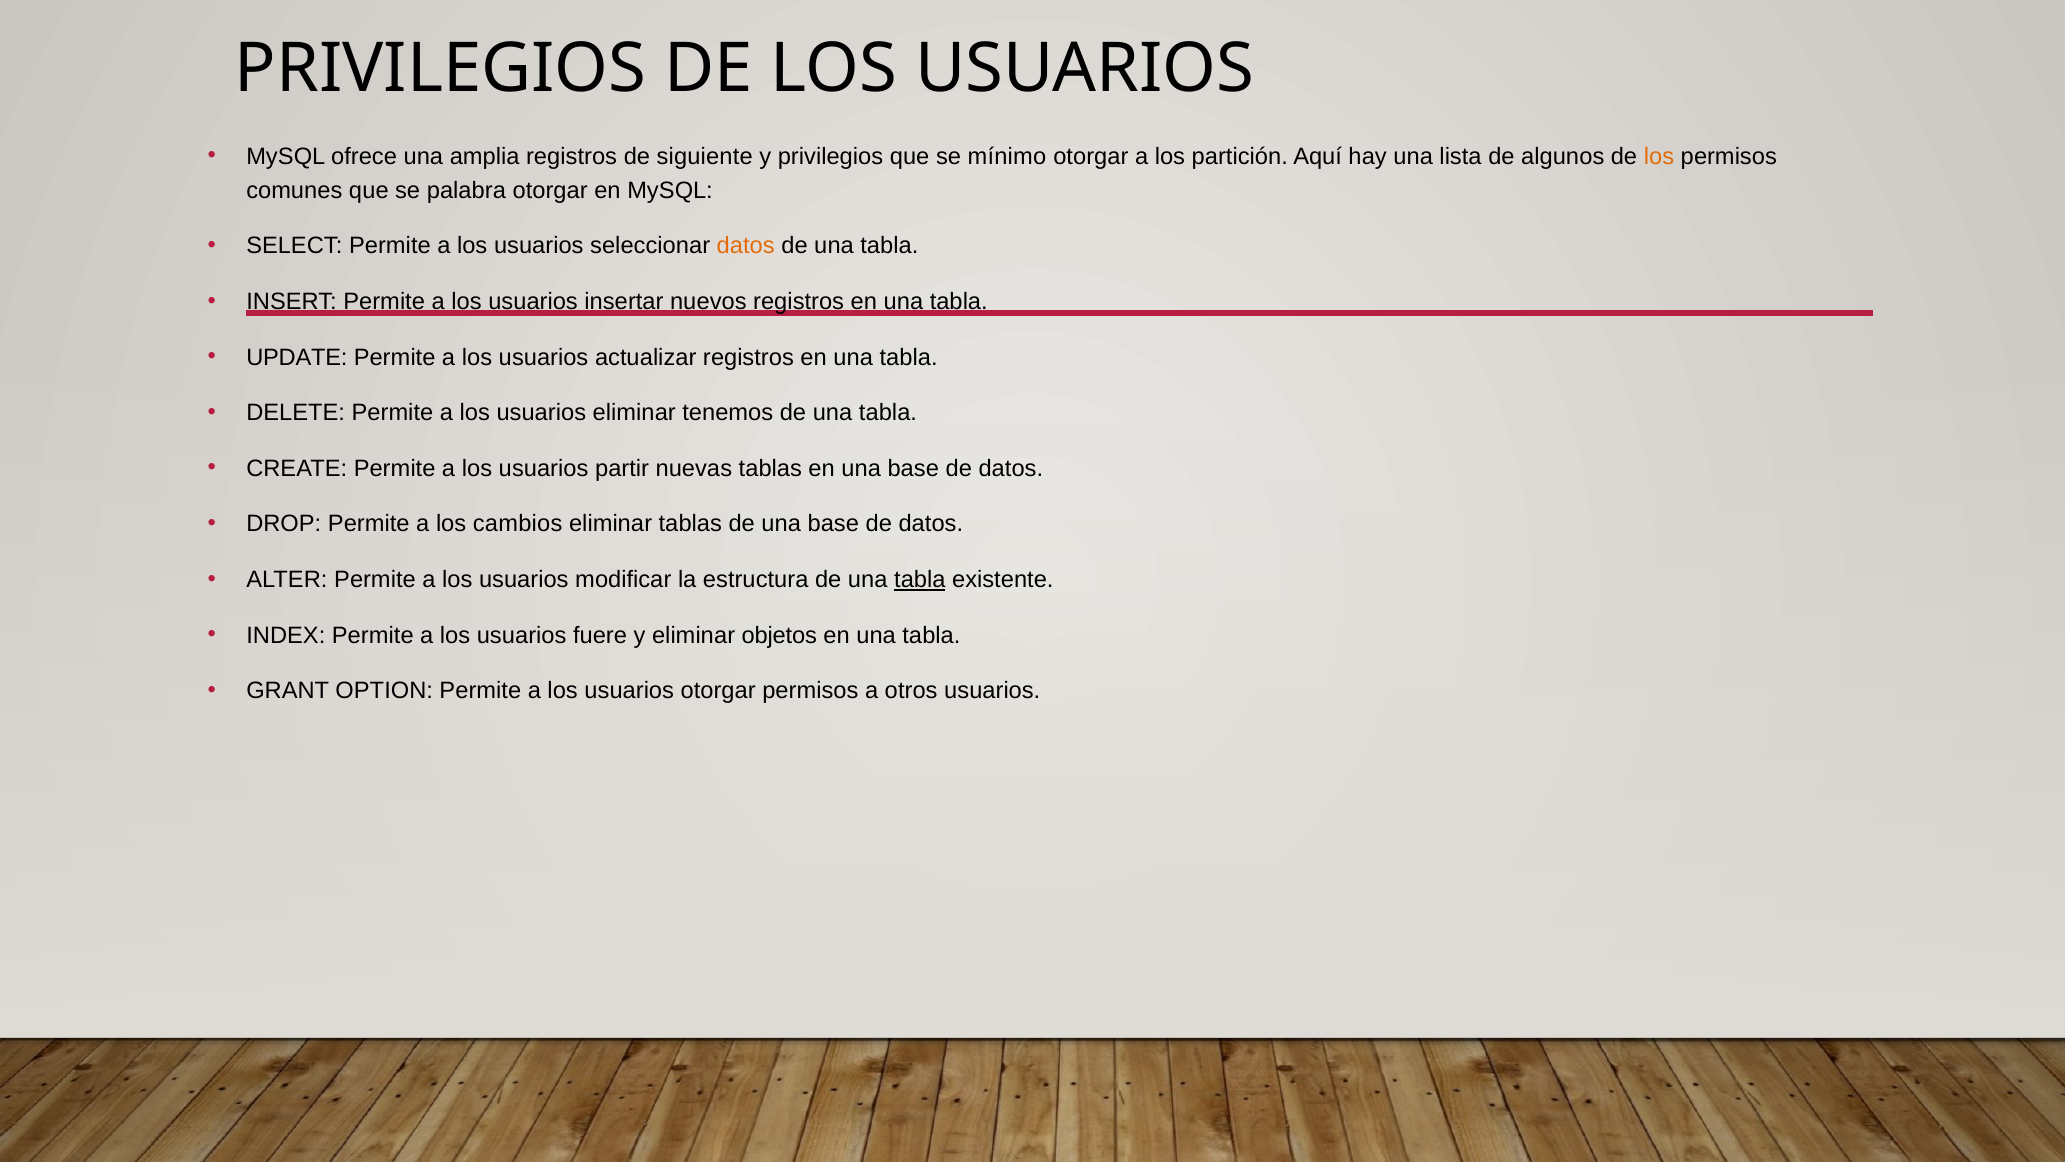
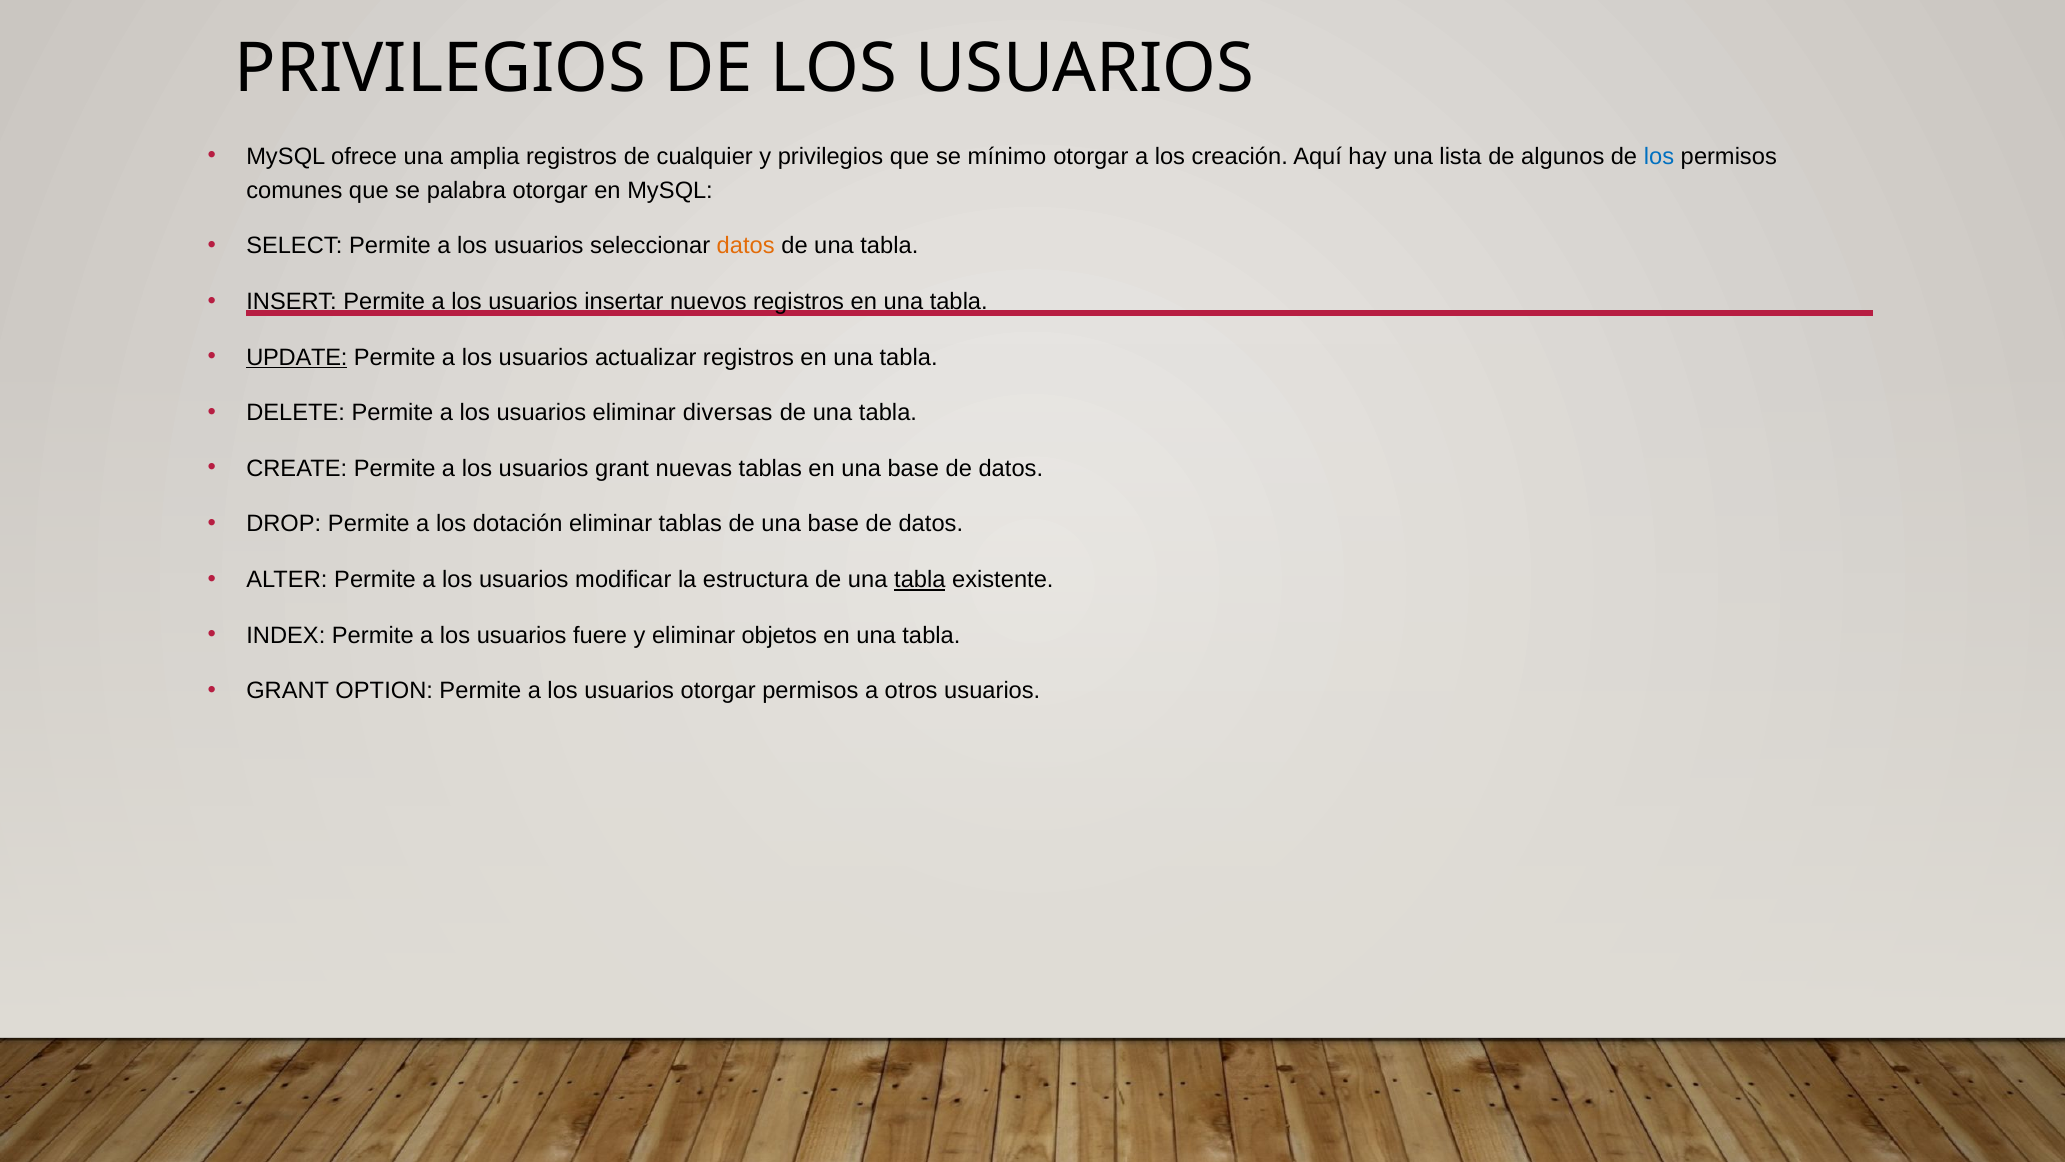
siguiente: siguiente -> cualquier
partición: partición -> creación
los at (1659, 156) colour: orange -> blue
UPDATE underline: none -> present
tenemos: tenemos -> diversas
usuarios partir: partir -> grant
cambios: cambios -> dotación
